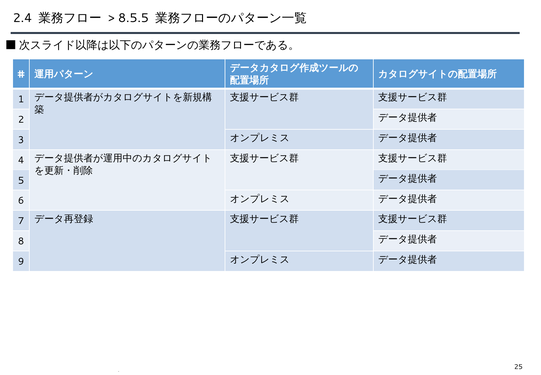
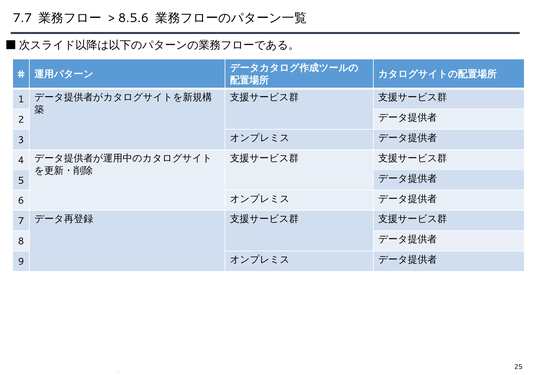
2.4: 2.4 -> 7.7
8.5.5: 8.5.5 -> 8.5.6
